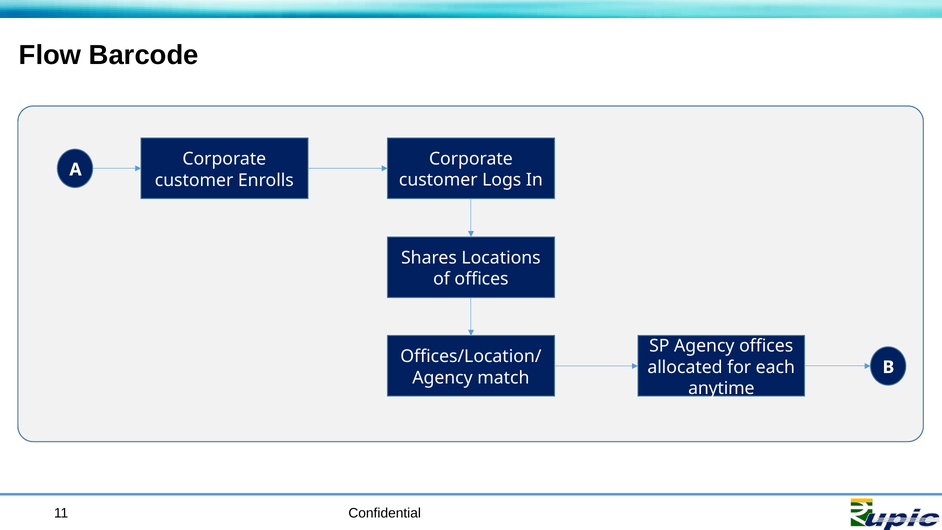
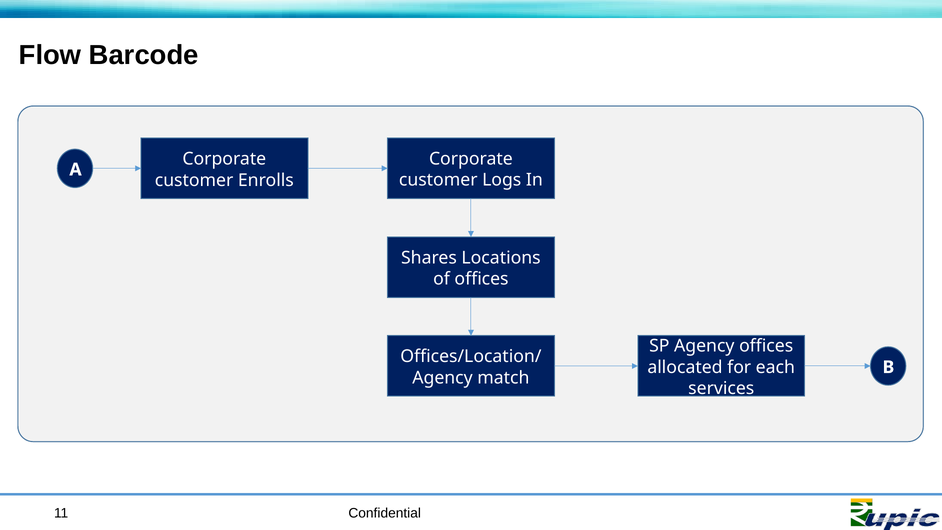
anytime: anytime -> services
